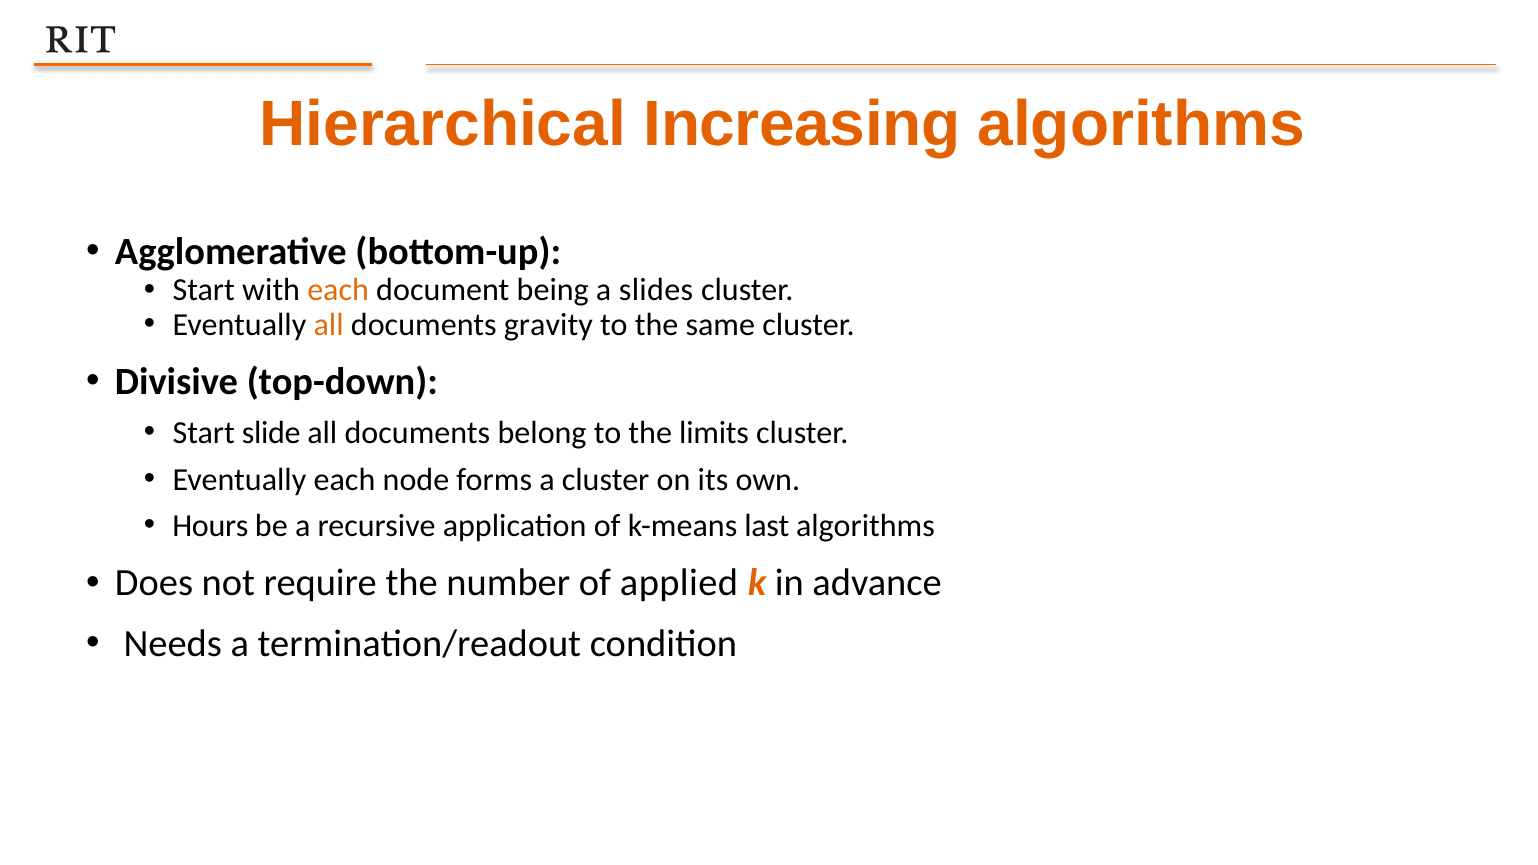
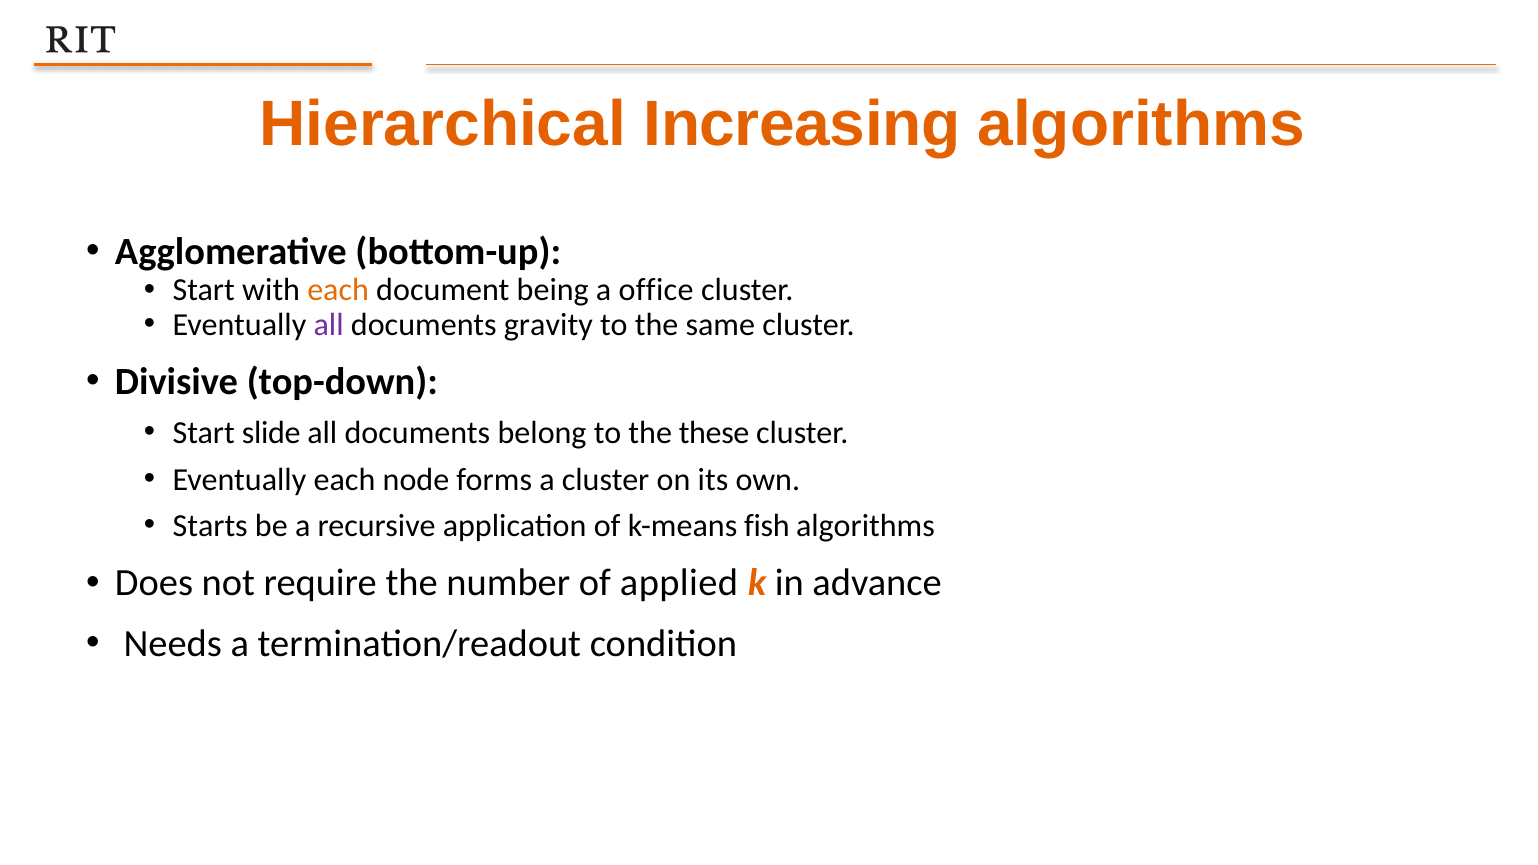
slides: slides -> office
all at (329, 325) colour: orange -> purple
limits: limits -> these
Hours: Hours -> Starts
last: last -> fish
